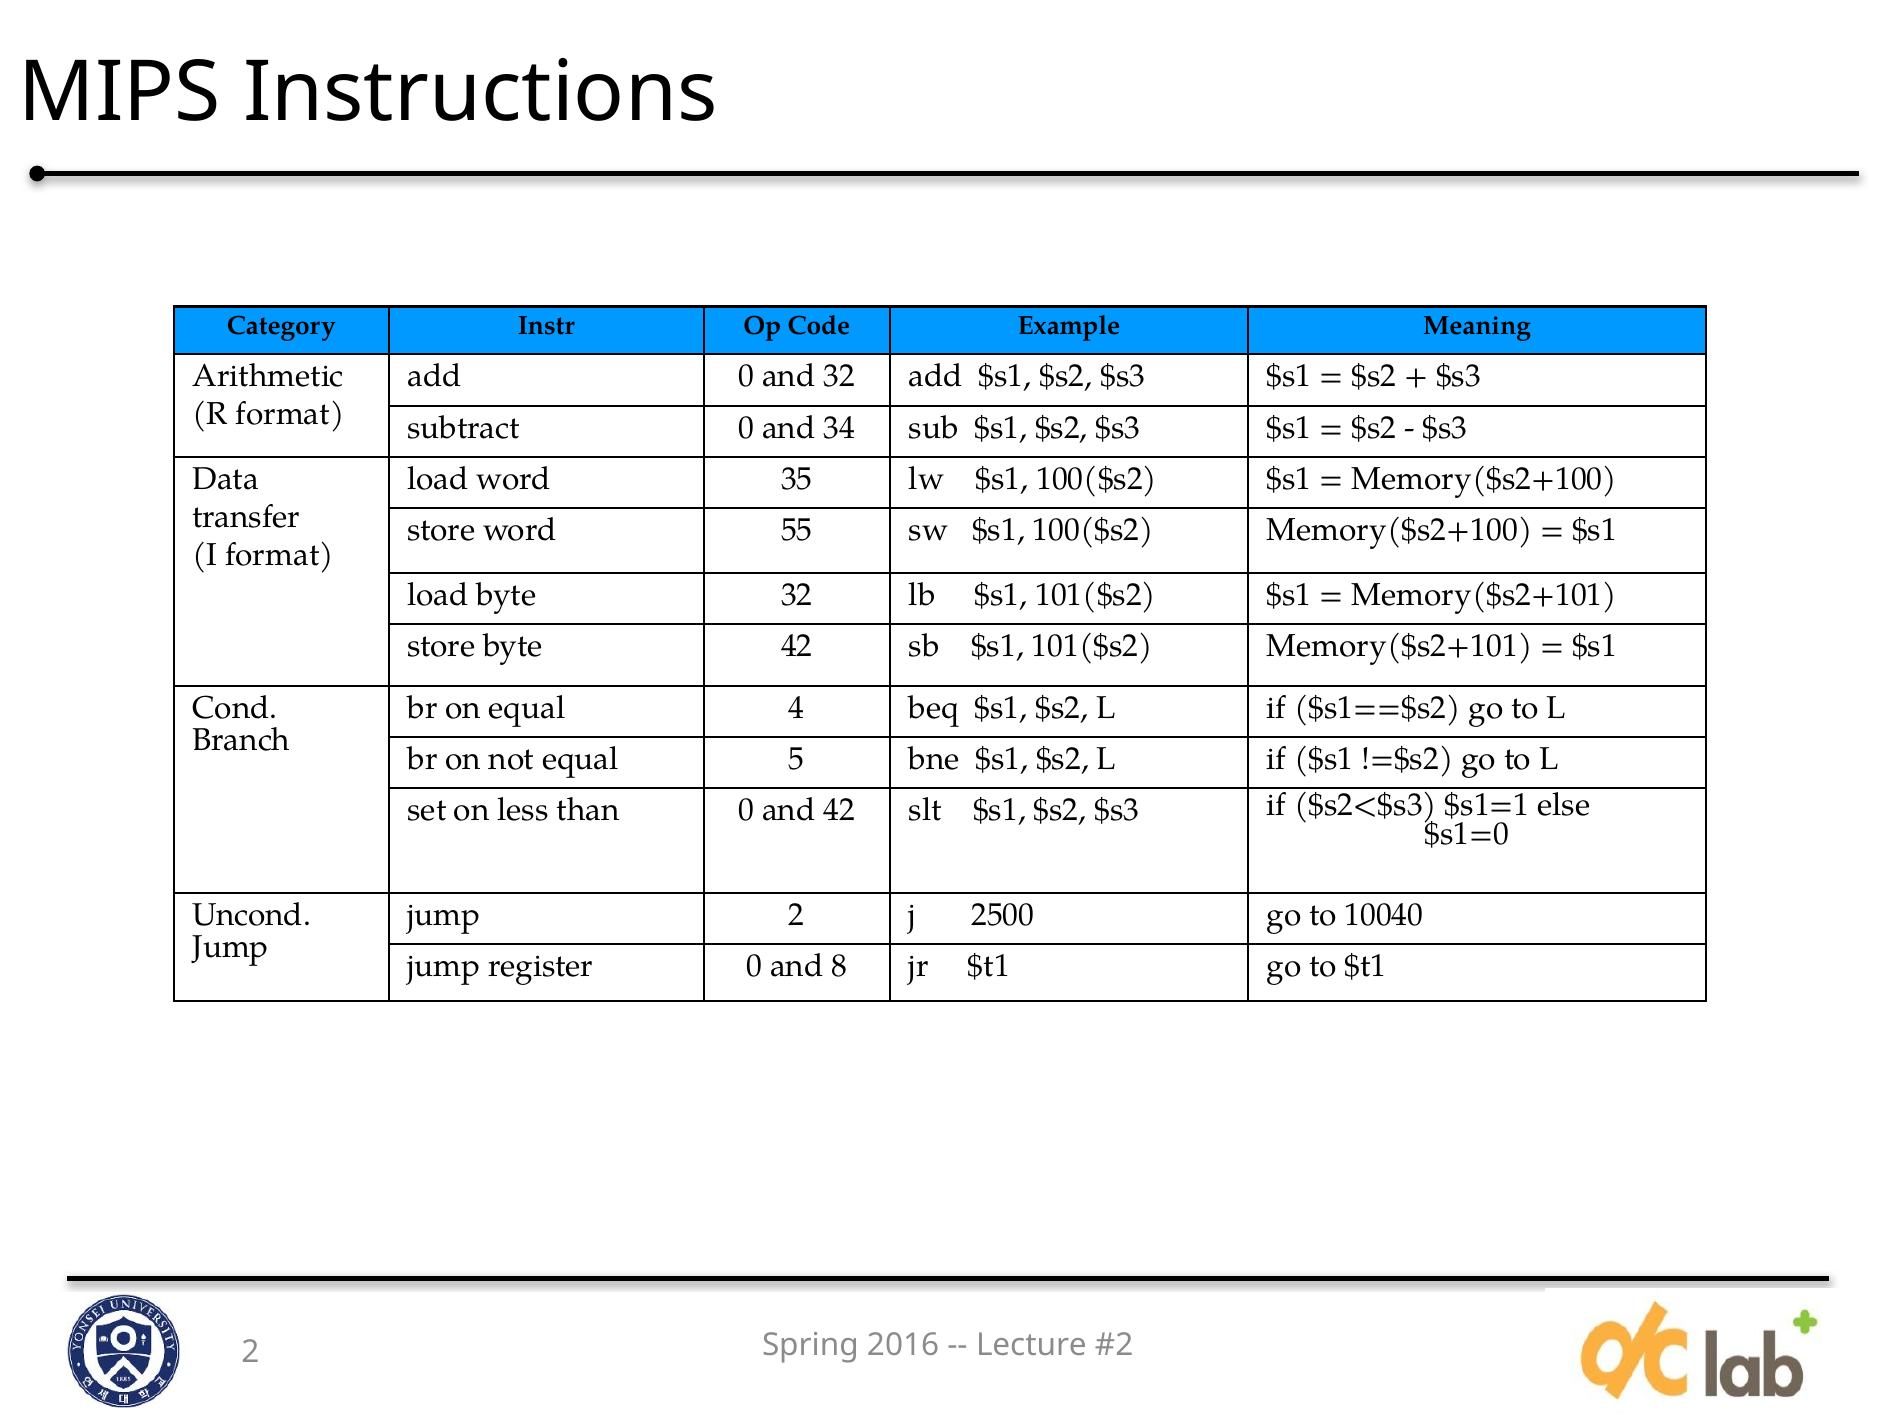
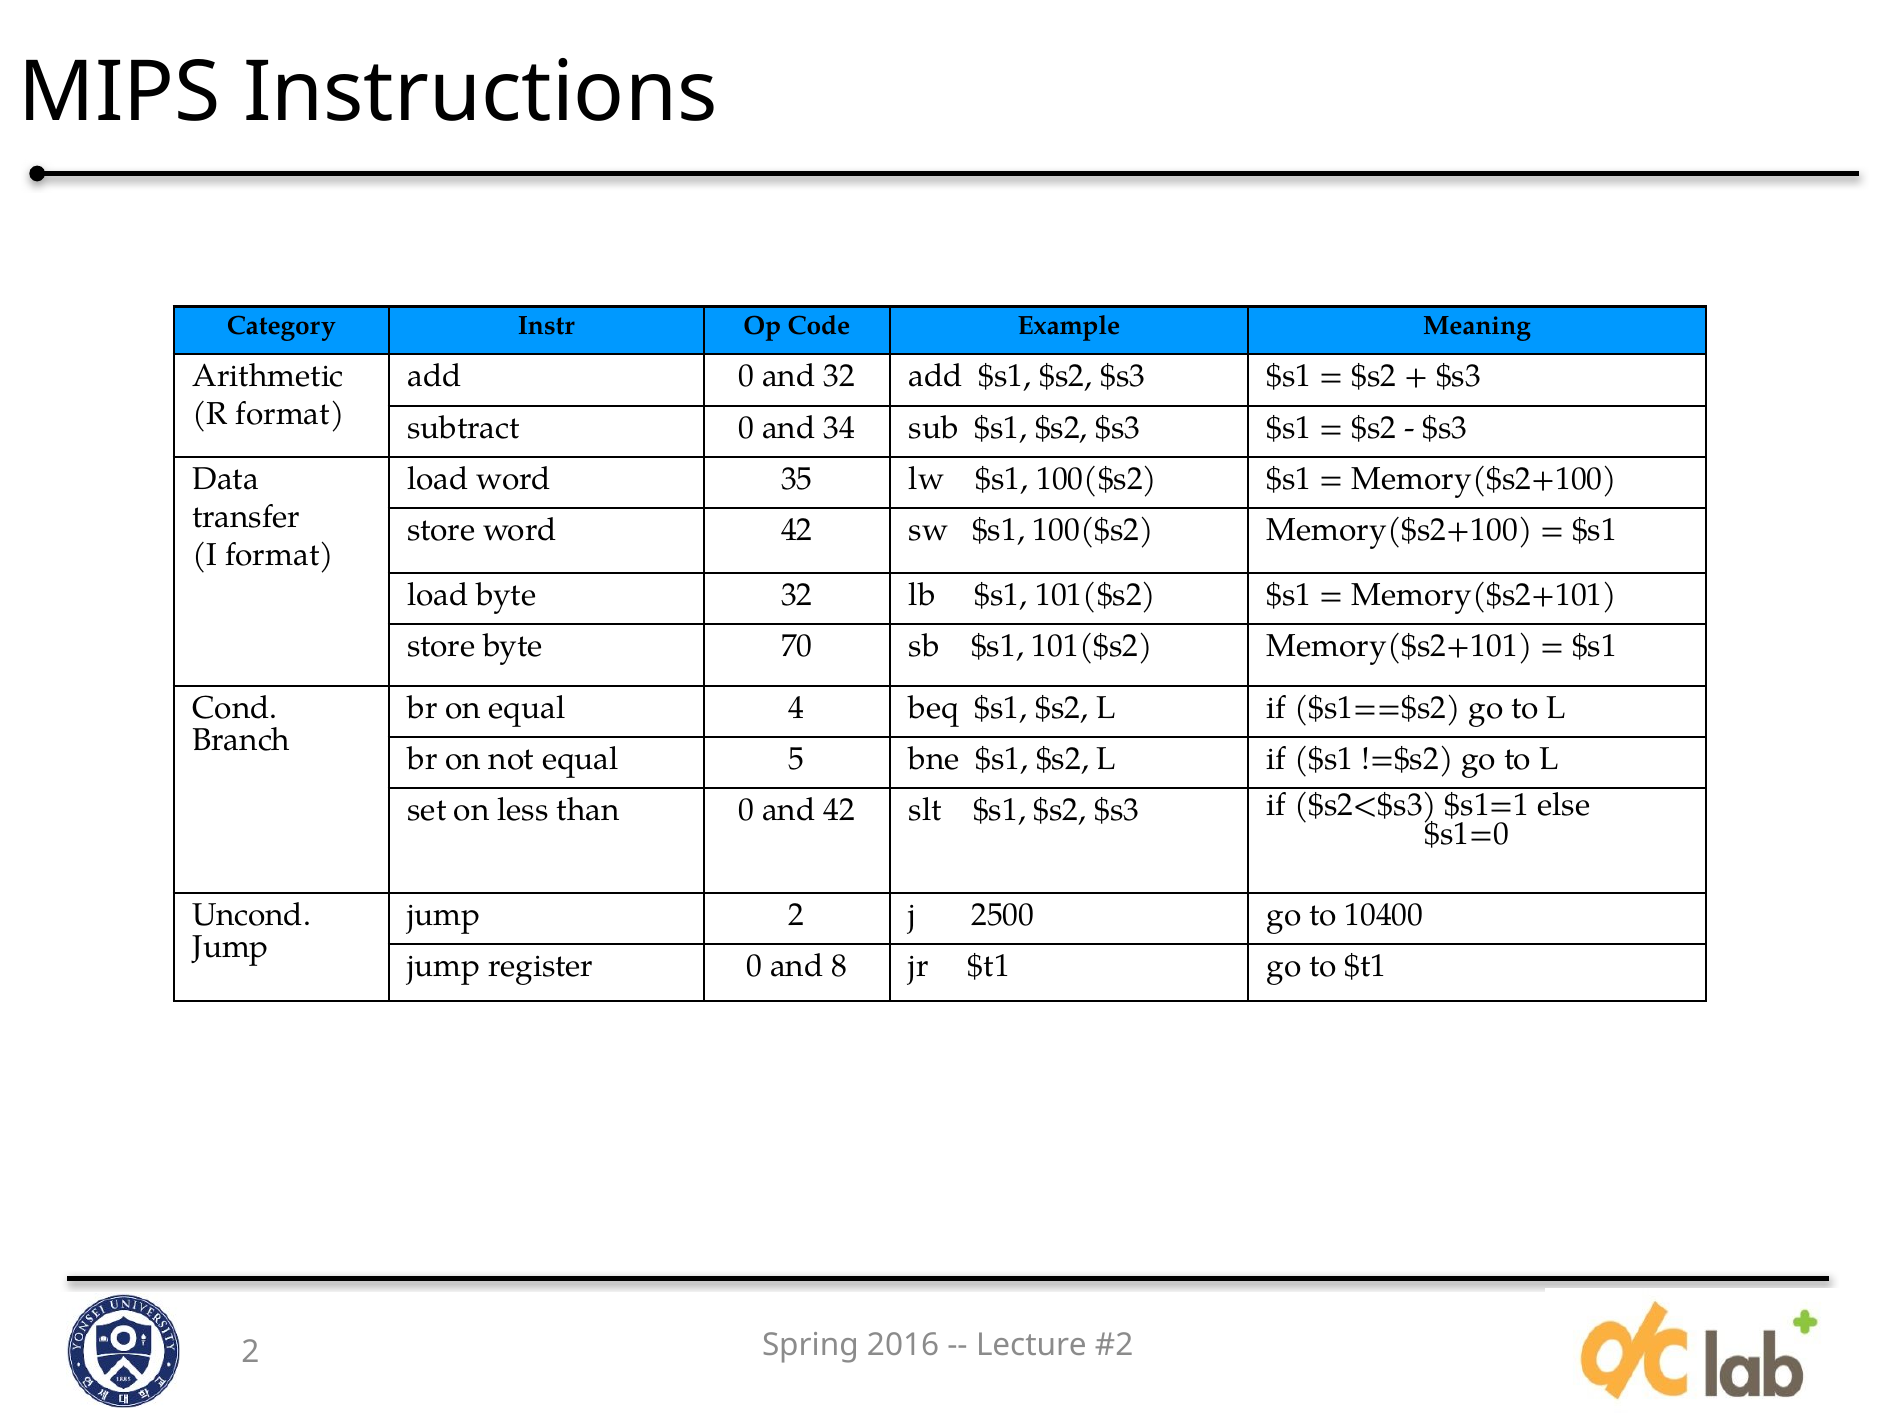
word 55: 55 -> 42
byte 42: 42 -> 70
10040: 10040 -> 10400
